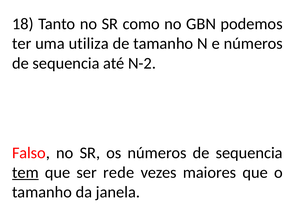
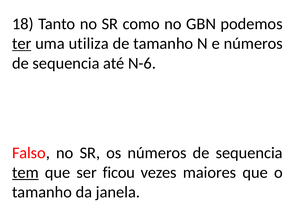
ter underline: none -> present
N-2: N-2 -> N-6
rede: rede -> ficou
